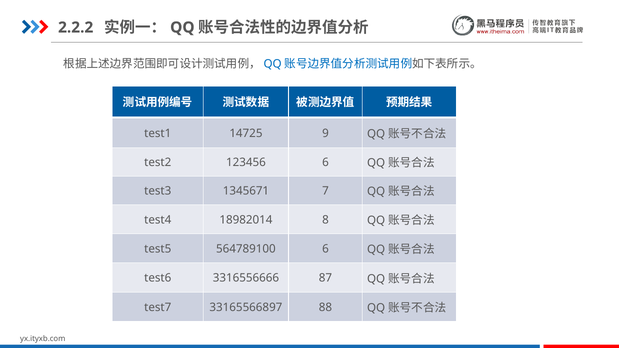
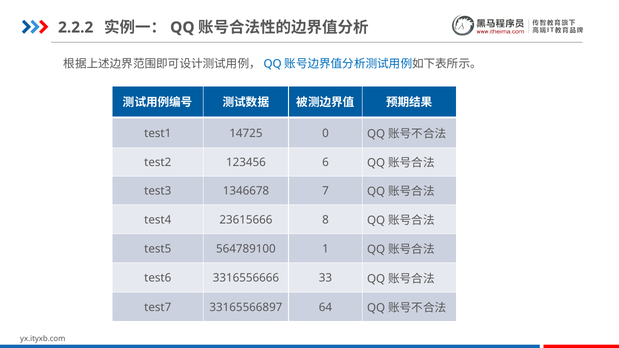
9: 9 -> 0
1345671: 1345671 -> 1346678
18982014: 18982014 -> 23615666
564789100 6: 6 -> 1
87: 87 -> 33
88: 88 -> 64
